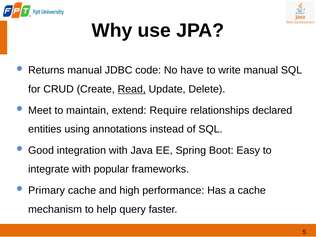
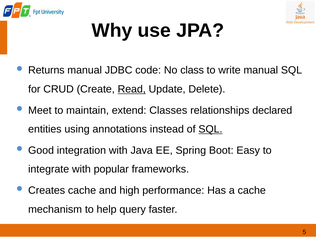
have: have -> class
Require: Require -> Classes
SQL at (210, 129) underline: none -> present
Primary: Primary -> Creates
